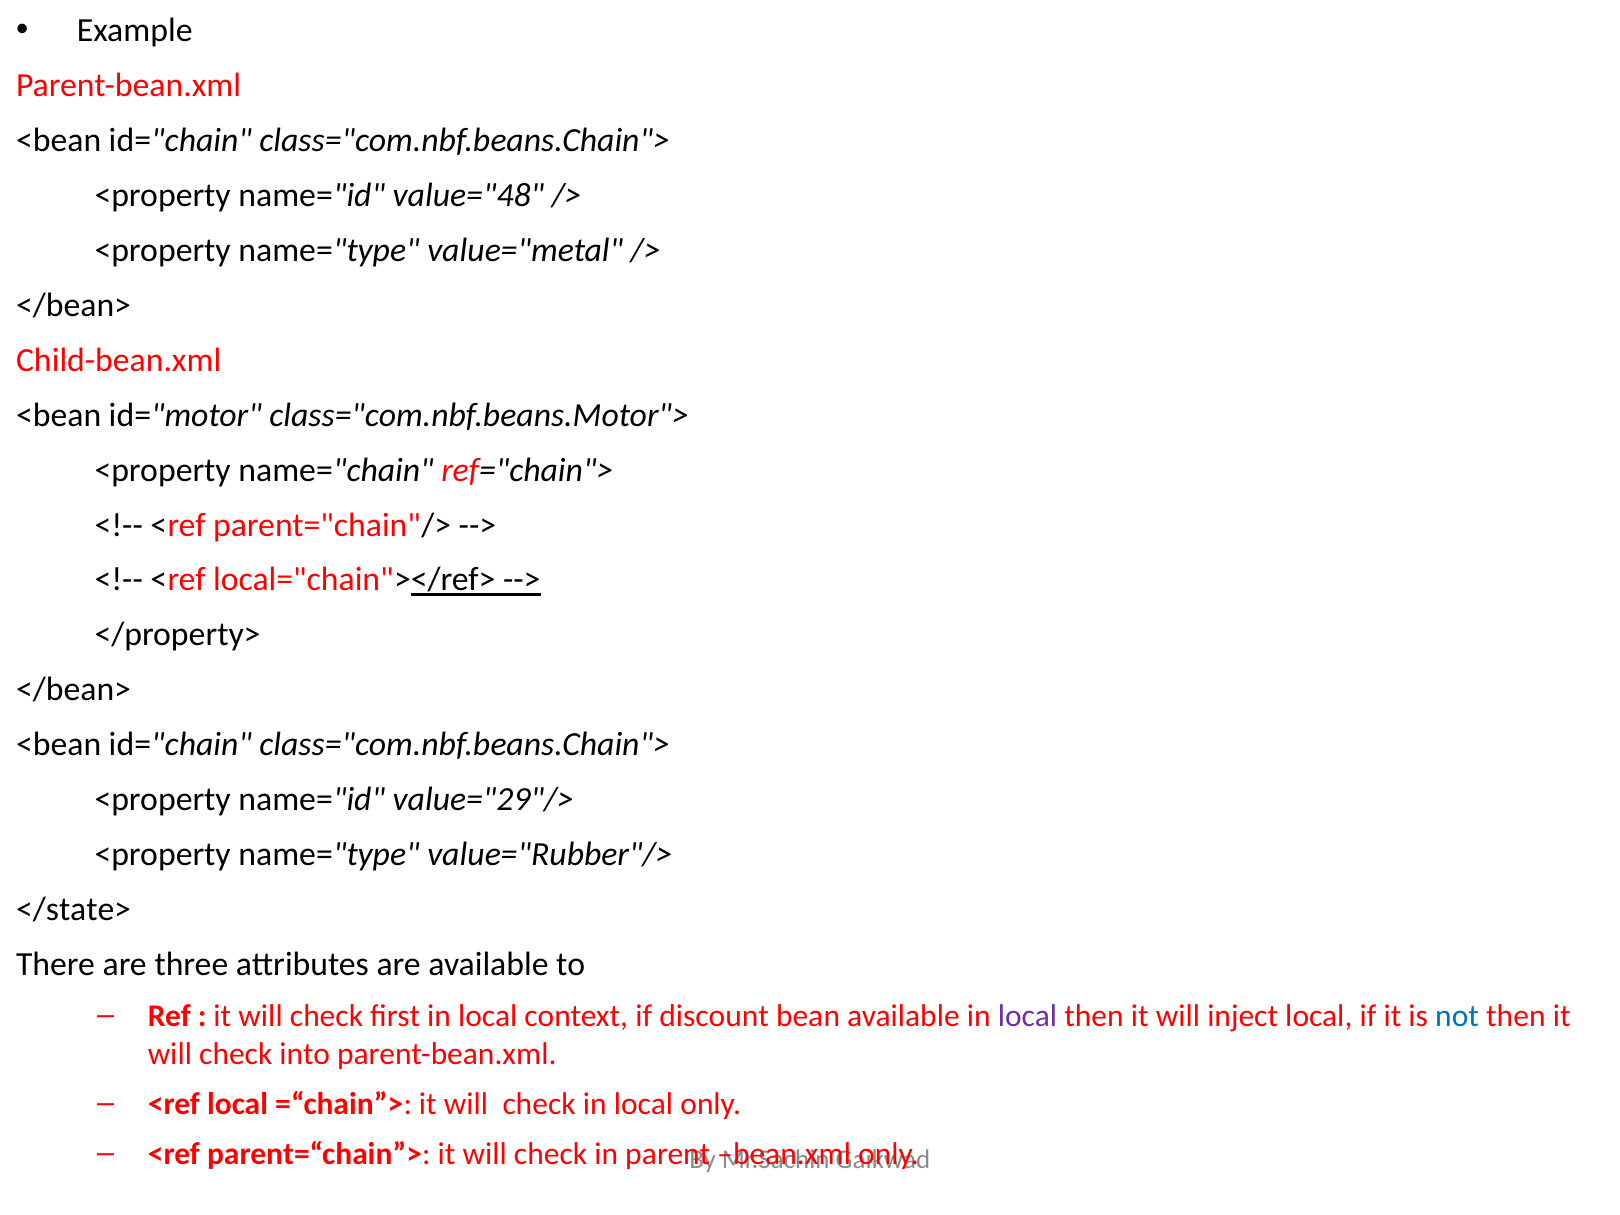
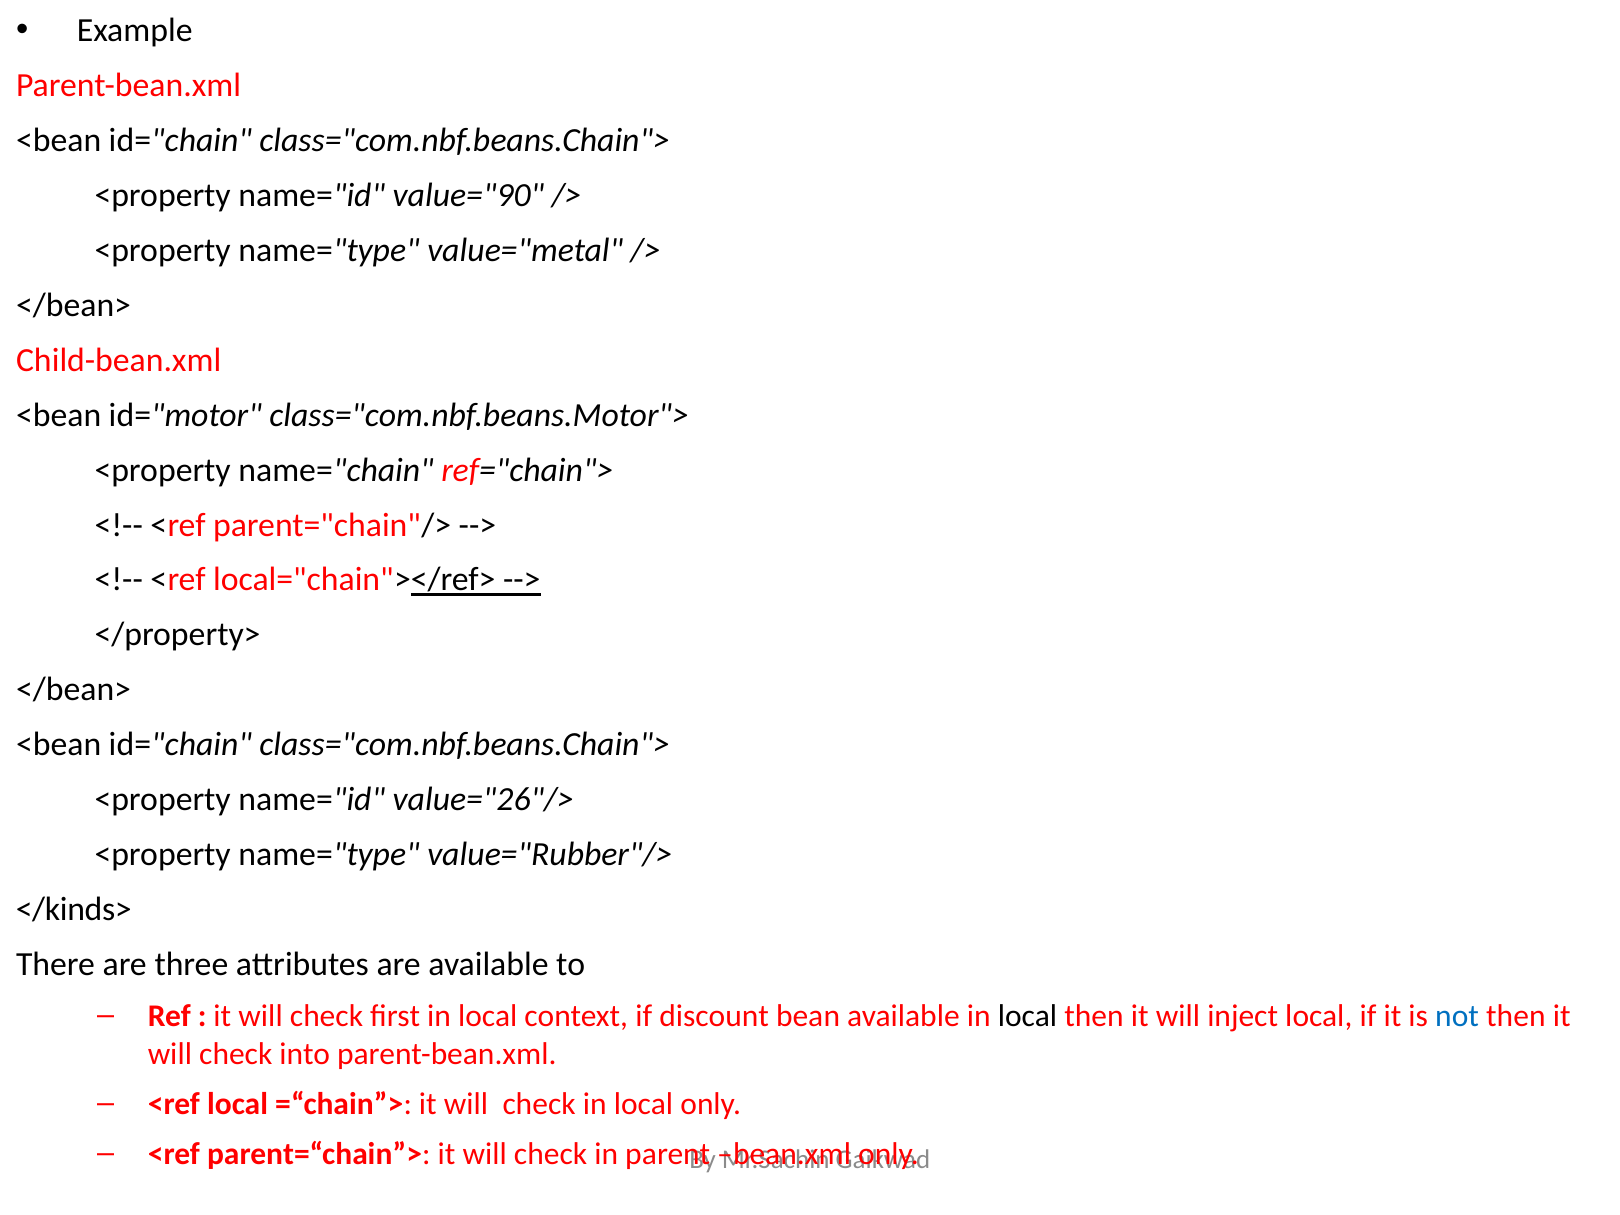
value="48: value="48 -> value="90
value="29"/>: value="29"/> -> value="26"/>
</state>: </state> -> </kinds>
local at (1027, 1016) colour: purple -> black
